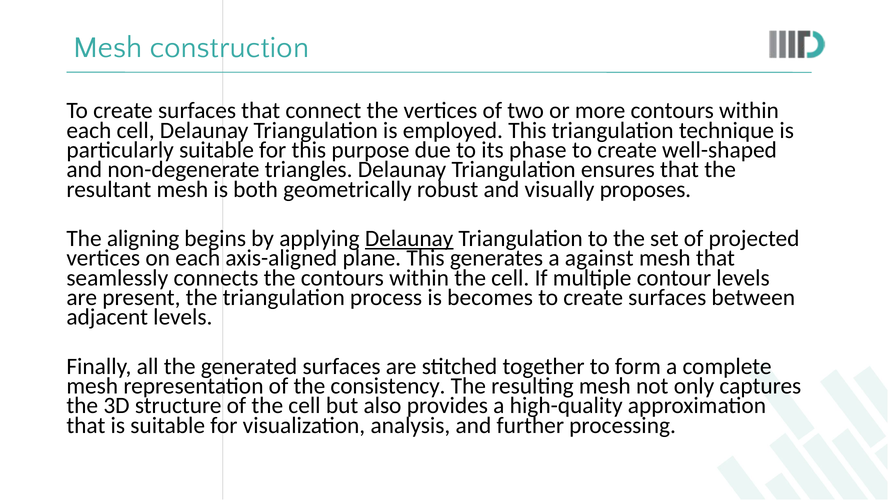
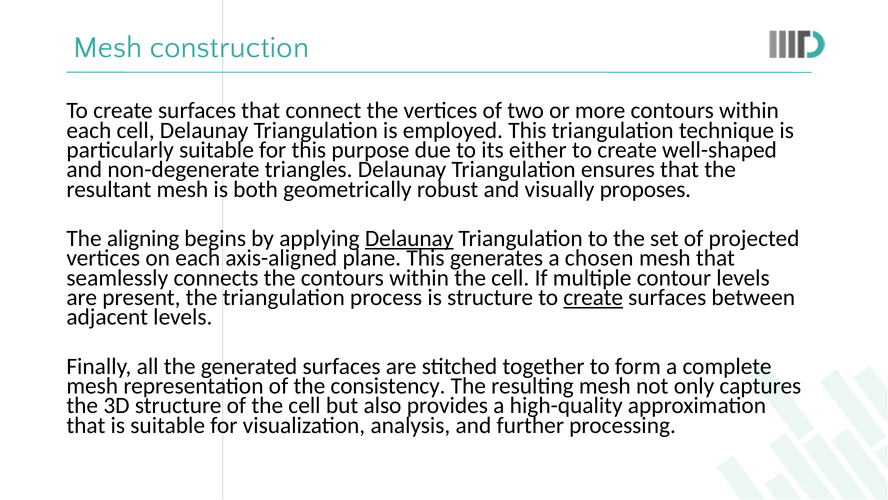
phase: phase -> either
against: against -> chosen
is becomes: becomes -> structure
create at (593, 297) underline: none -> present
